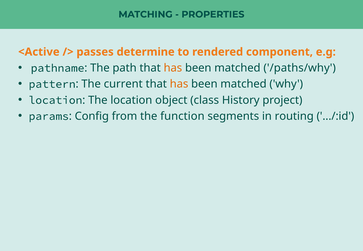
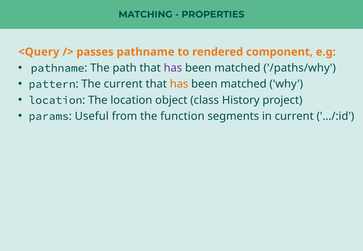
<Active: <Active -> <Query
passes determine: determine -> pathname
has at (173, 68) colour: orange -> purple
Config: Config -> Useful
in routing: routing -> current
